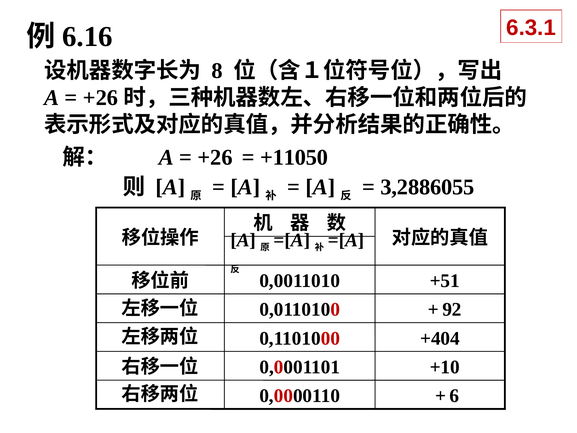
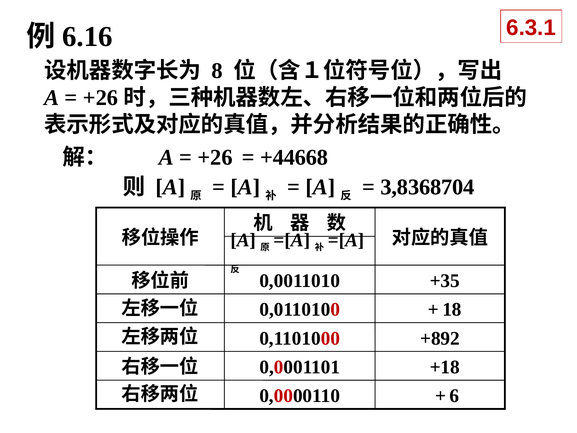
+11050: +11050 -> +44668
3,2886055: 3,2886055 -> 3,8368704
+51: +51 -> +35
92: 92 -> 18
+404: +404 -> +892
+10: +10 -> +18
